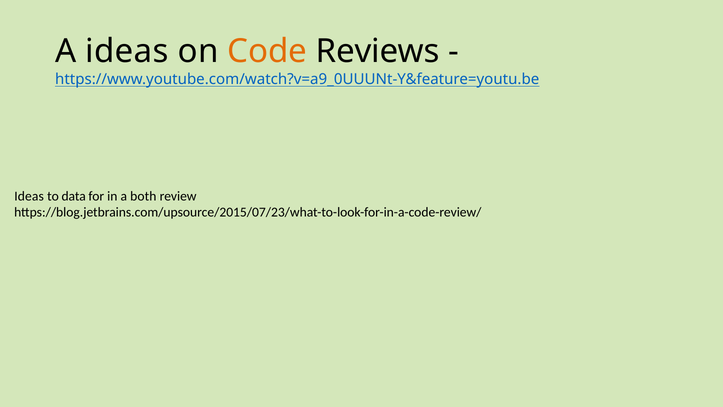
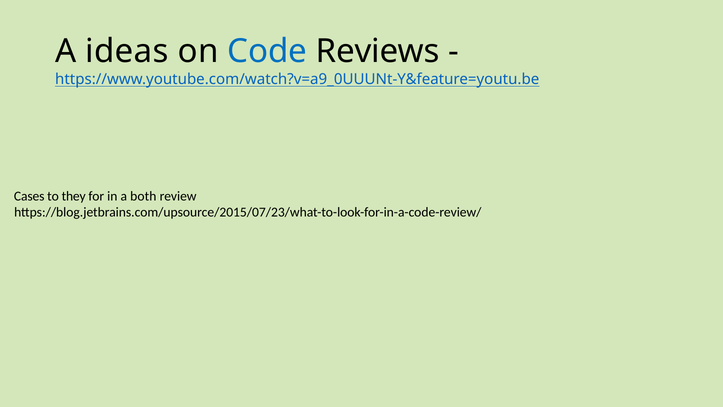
Code colour: orange -> blue
Ideas at (29, 196): Ideas -> Cases
data: data -> they
